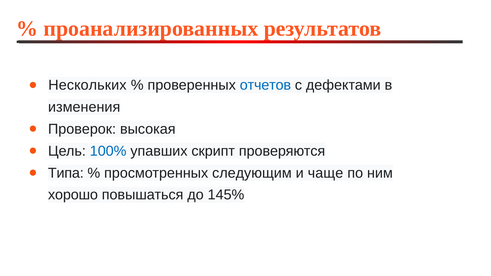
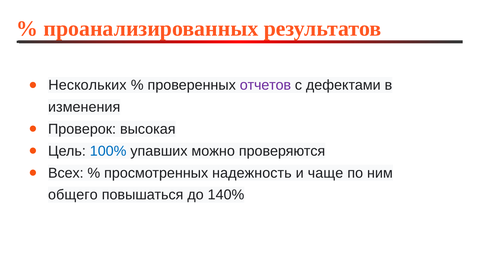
отчетов colour: blue -> purple
скрипт: скрипт -> можно
Типа: Типа -> Всех
следующим: следующим -> надежность
хорошо: хорошо -> общего
145%: 145% -> 140%
